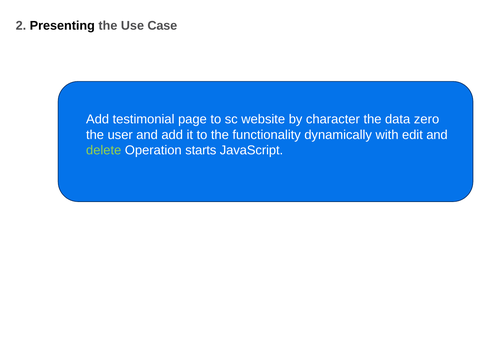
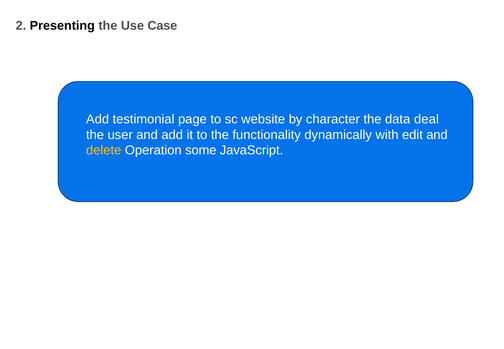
zero: zero -> deal
delete colour: light green -> yellow
starts: starts -> some
